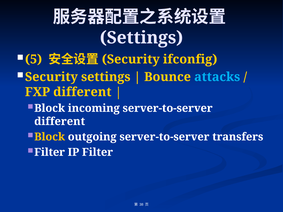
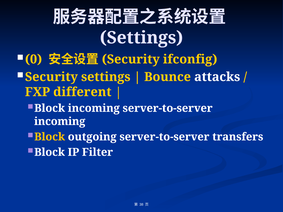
5: 5 -> 0
attacks colour: light blue -> white
different at (60, 122): different -> incoming
Filter at (50, 152): Filter -> Block
